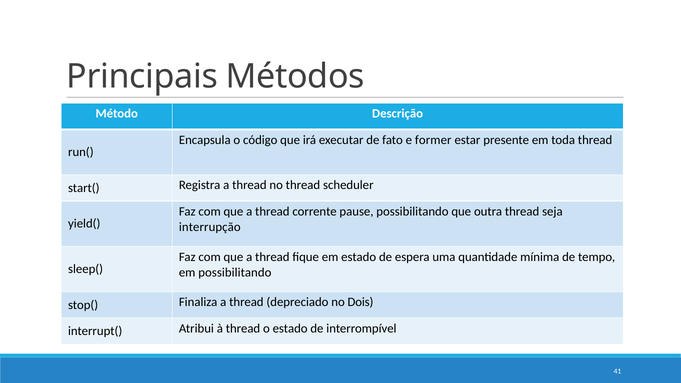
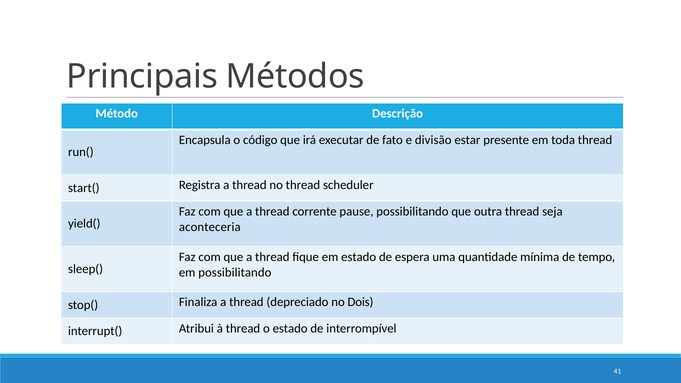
former: former -> divisão
interrupção: interrupção -> aconteceria
